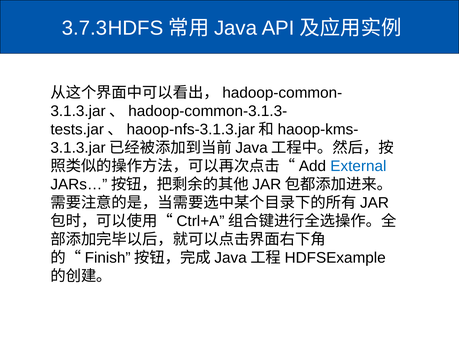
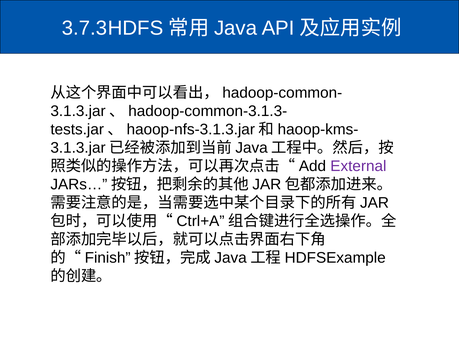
External colour: blue -> purple
